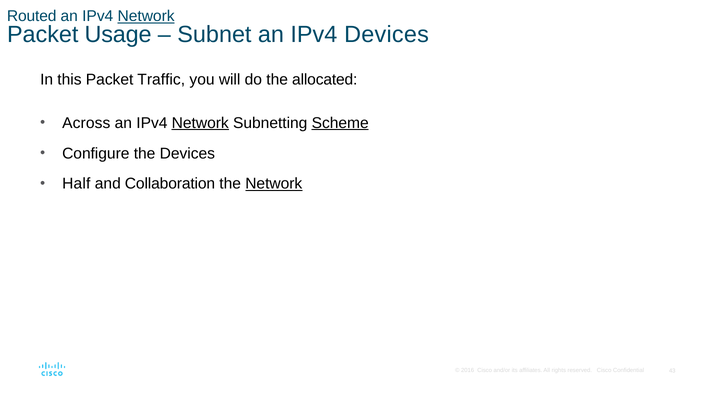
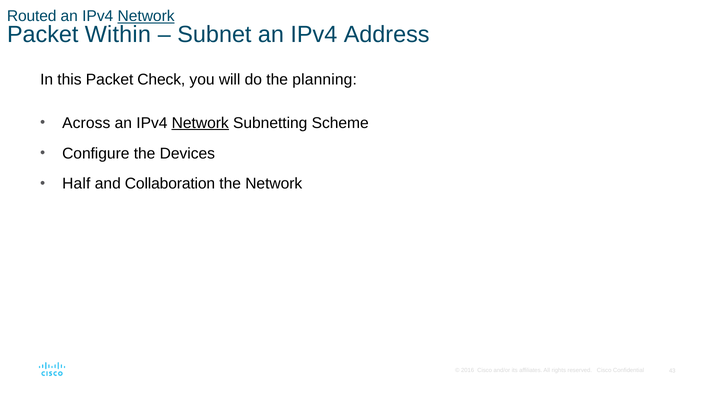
Usage: Usage -> Within
IPv4 Devices: Devices -> Address
Traffic: Traffic -> Check
allocated: allocated -> planning
Scheme underline: present -> none
Network at (274, 184) underline: present -> none
